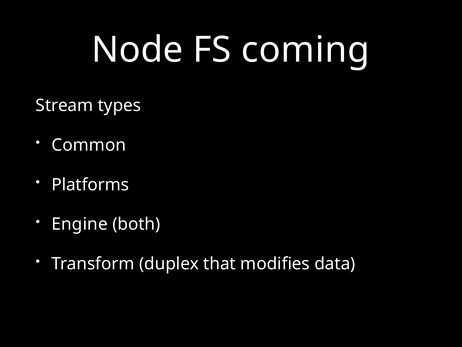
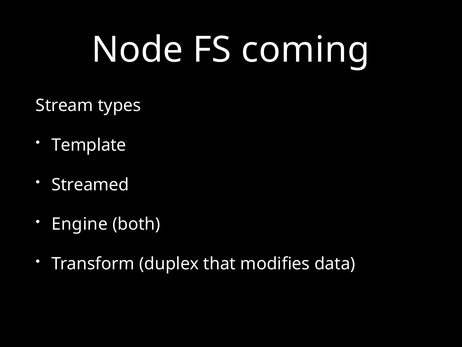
Common: Common -> Template
Platforms: Platforms -> Streamed
